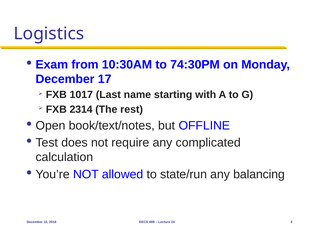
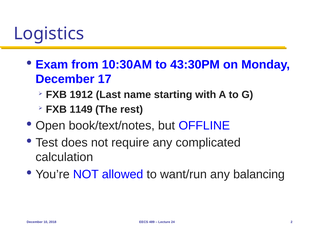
74:30PM: 74:30PM -> 43:30PM
1017: 1017 -> 1912
2314: 2314 -> 1149
state/run: state/run -> want/run
